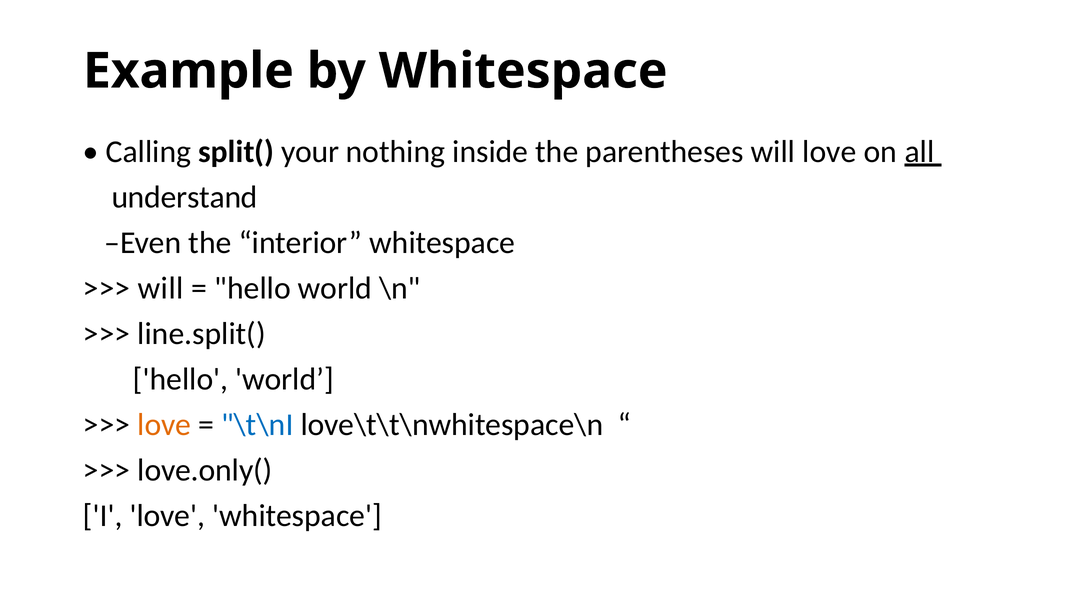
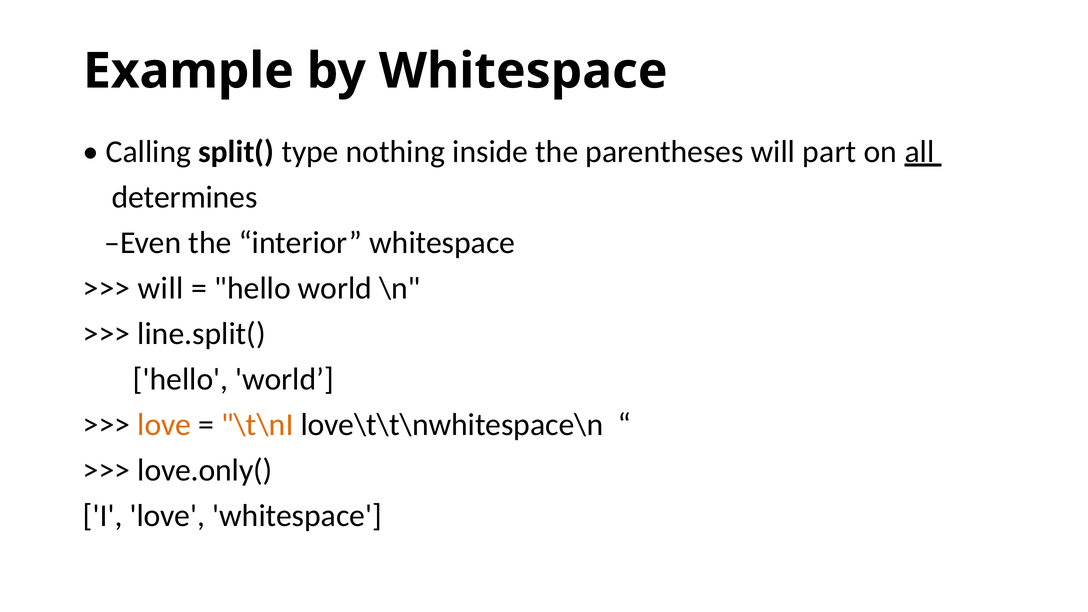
your: your -> type
will love: love -> part
understand: understand -> determines
\t\nI colour: blue -> orange
